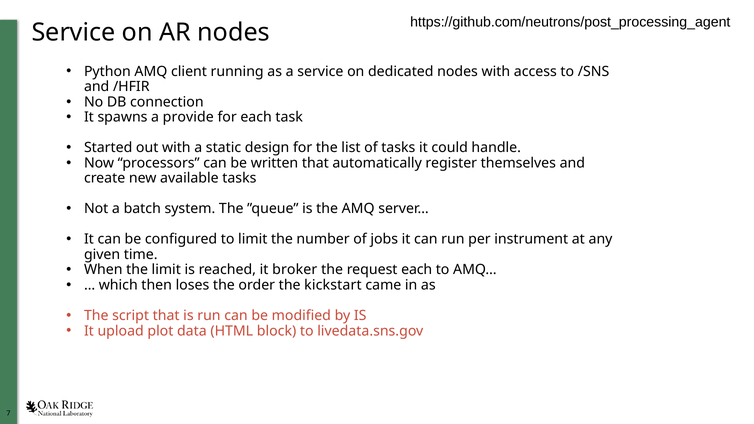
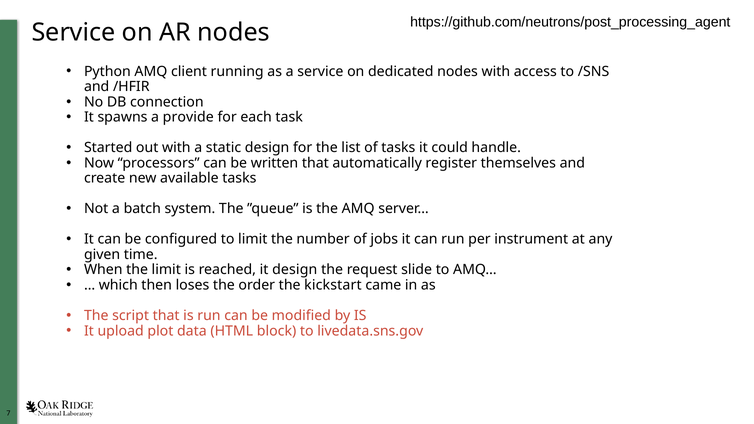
it broker: broker -> design
request each: each -> slide
